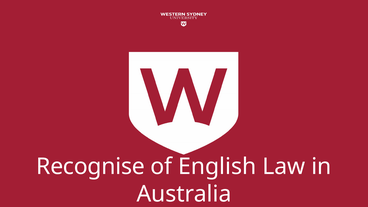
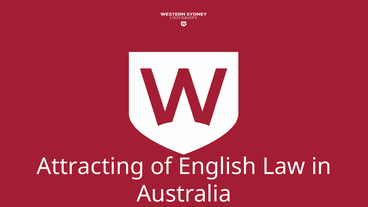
Recognise: Recognise -> Attracting
